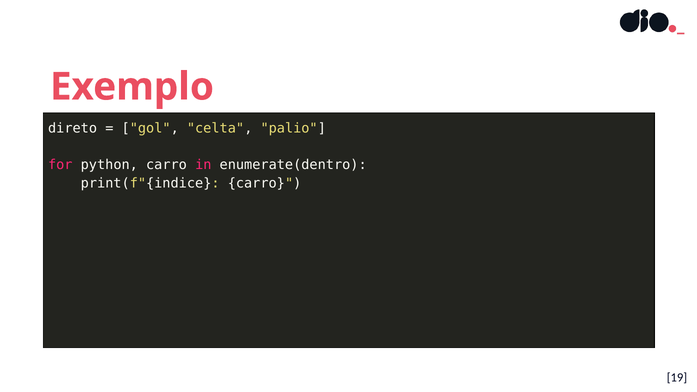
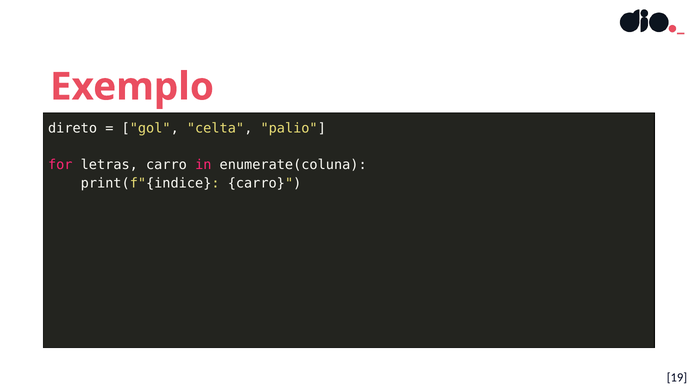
python: python -> letras
enumerate(dentro: enumerate(dentro -> enumerate(coluna
